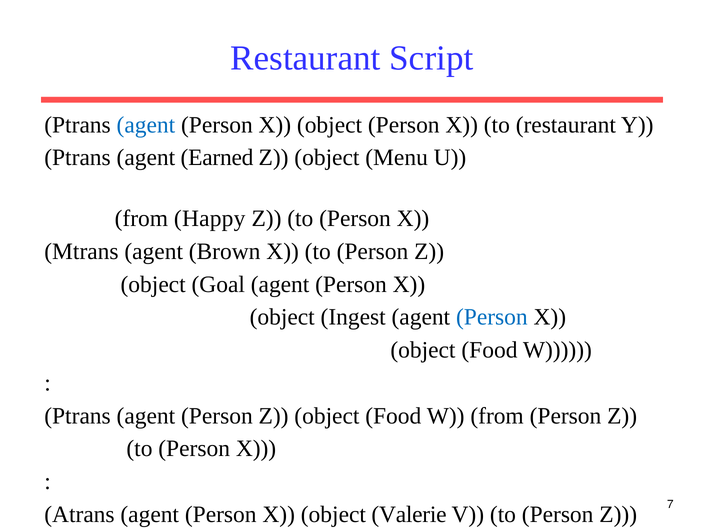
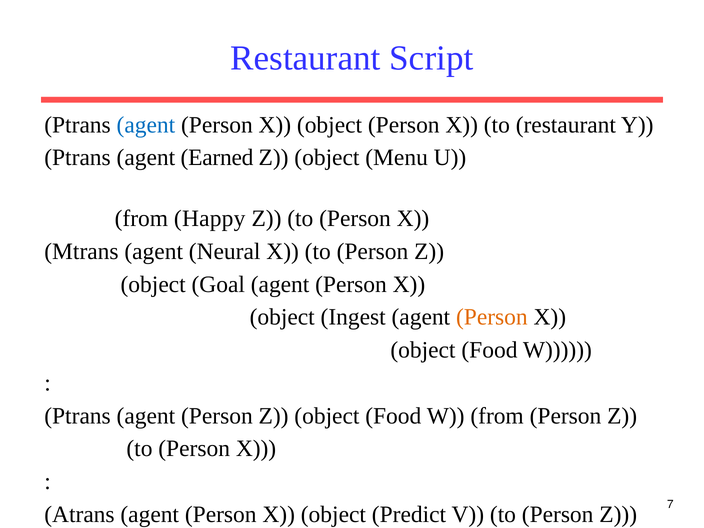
Brown: Brown -> Neural
Person at (492, 317) colour: blue -> orange
Valerie: Valerie -> Predict
